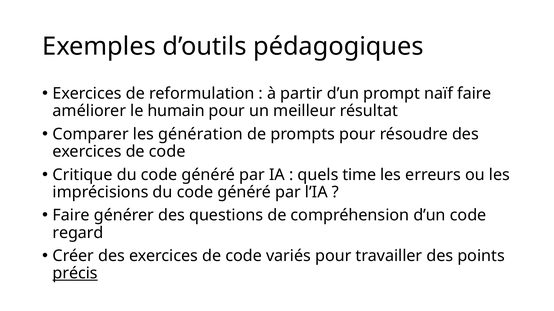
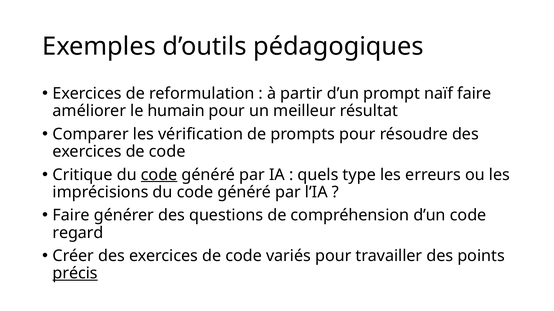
génération: génération -> vérification
code at (159, 175) underline: none -> present
time: time -> type
